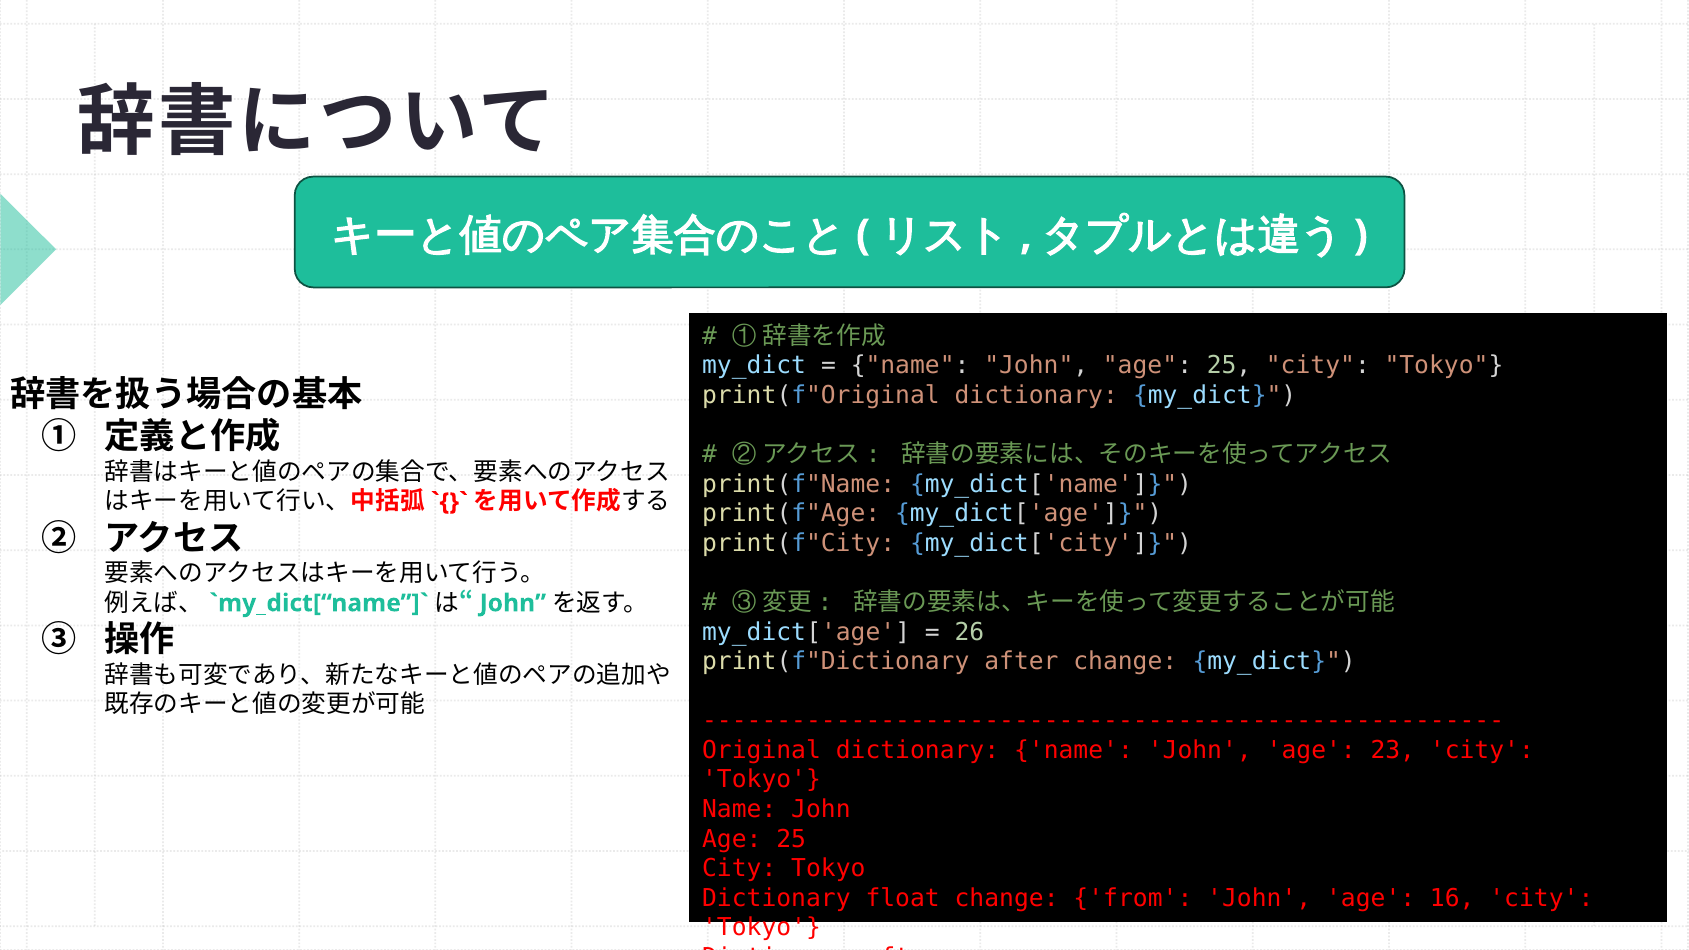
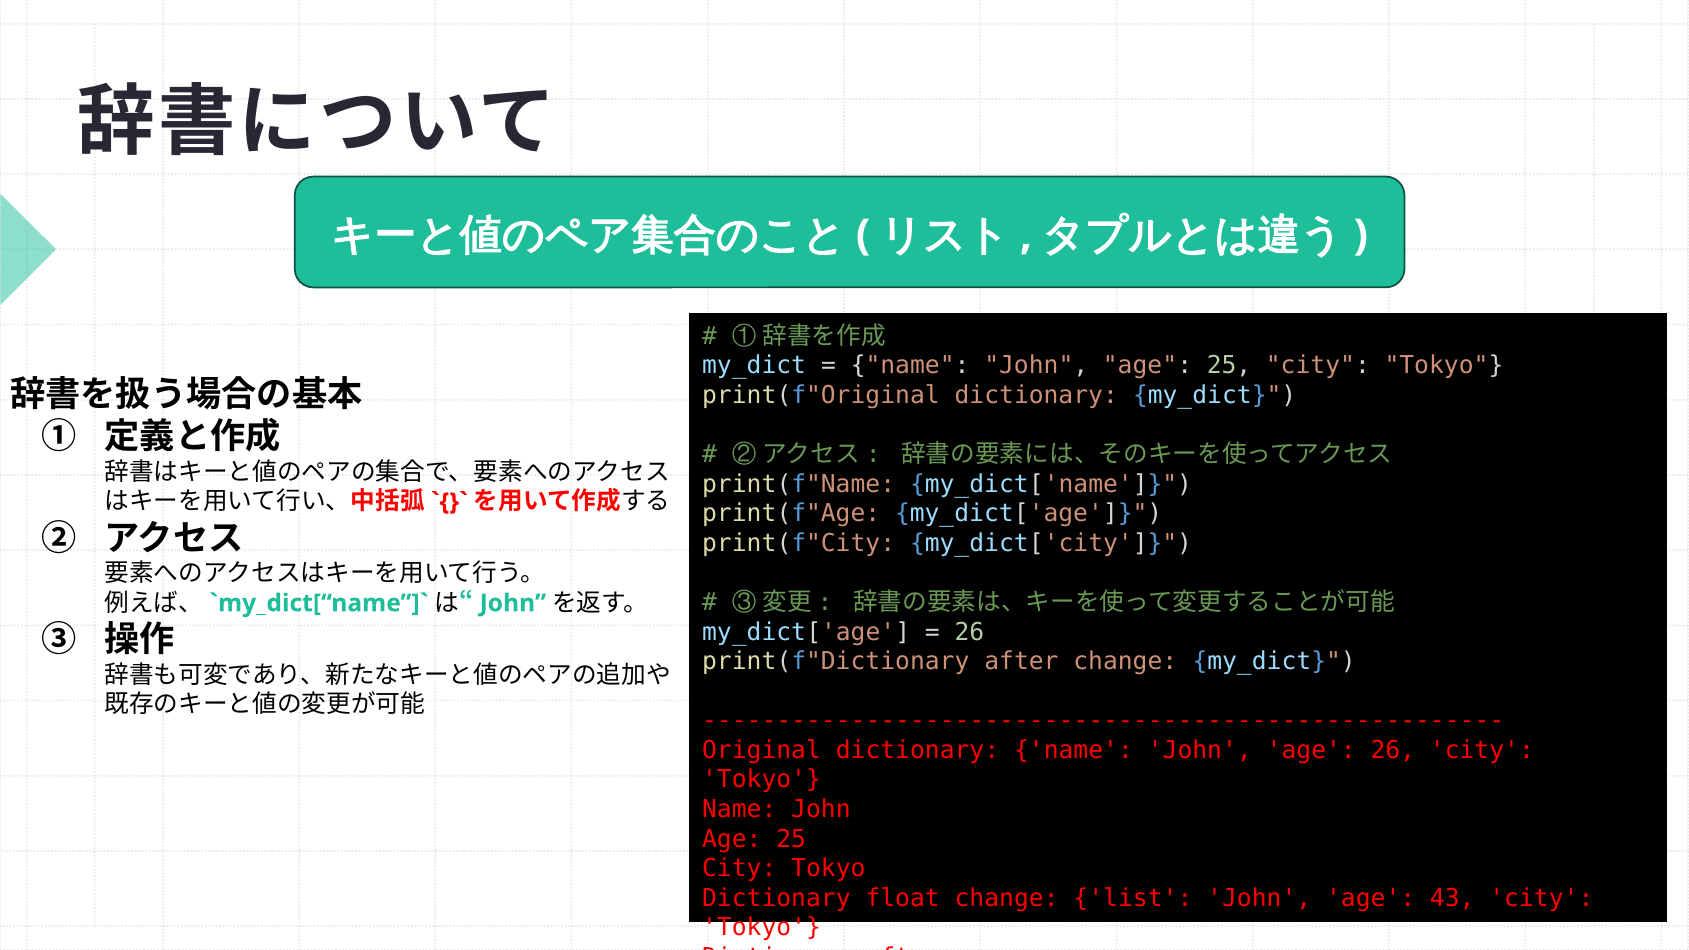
age 23: 23 -> 26
from: from -> list
16: 16 -> 43
